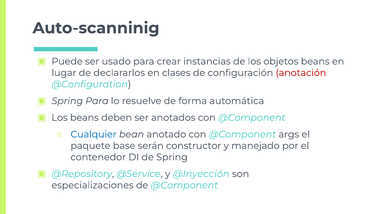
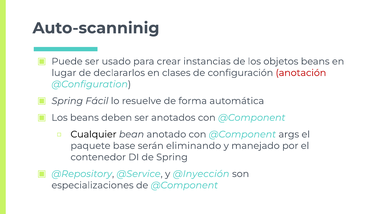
Spring Para: Para -> Fácil
Cualquier colour: blue -> black
constructor: constructor -> eliminando
